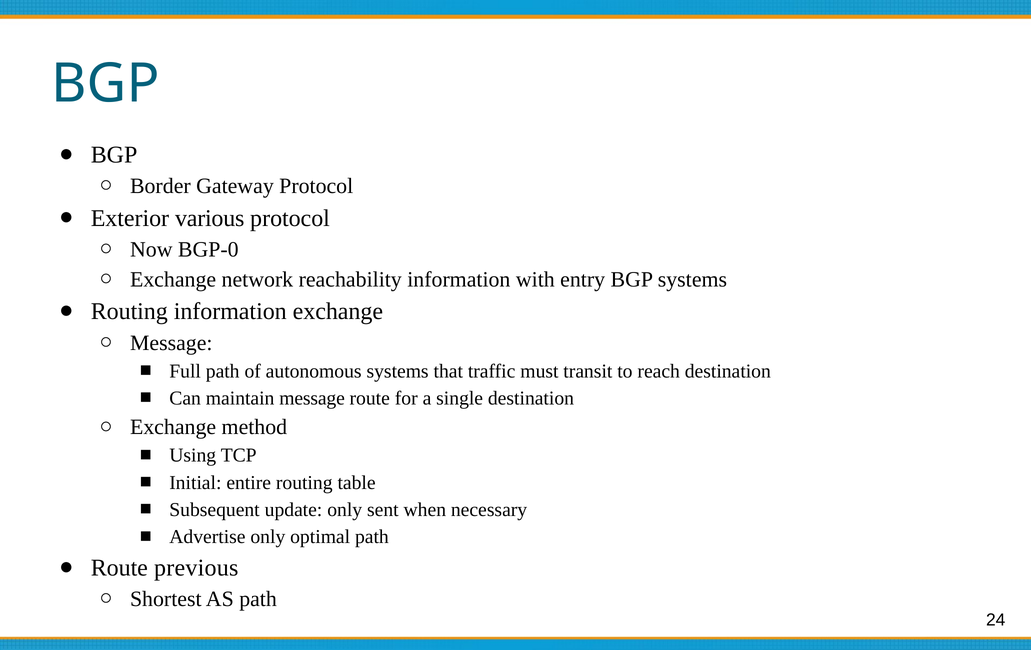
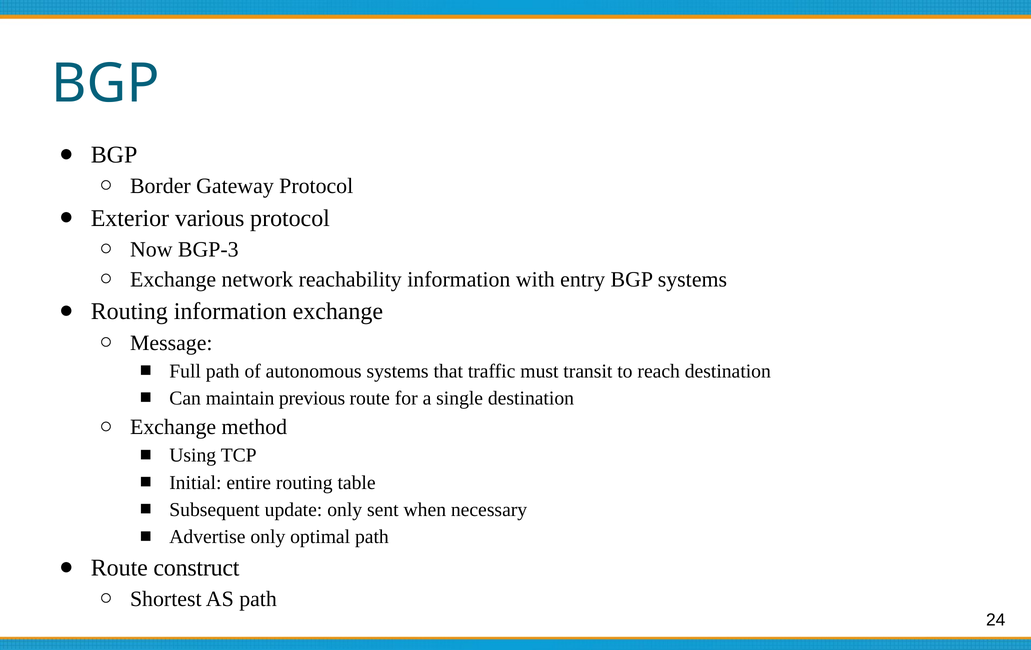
BGP-0: BGP-0 -> BGP-3
maintain message: message -> previous
previous: previous -> construct
